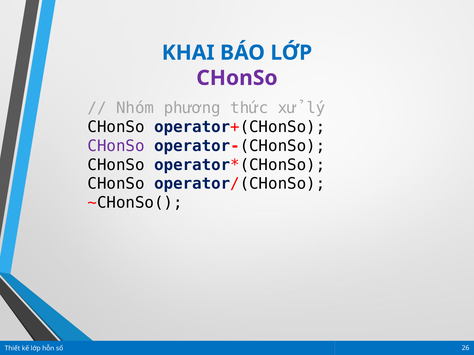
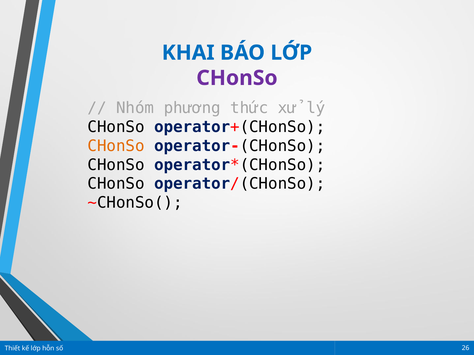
CHonSo at (116, 146) colour: purple -> orange
